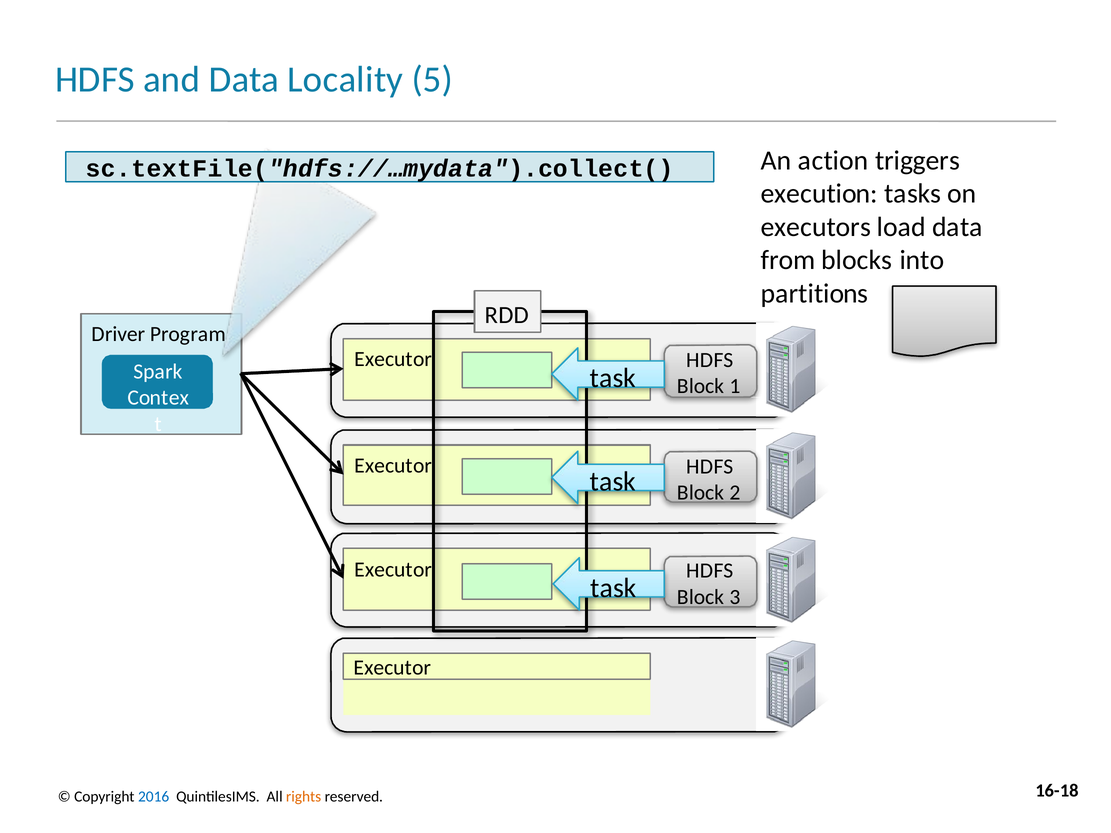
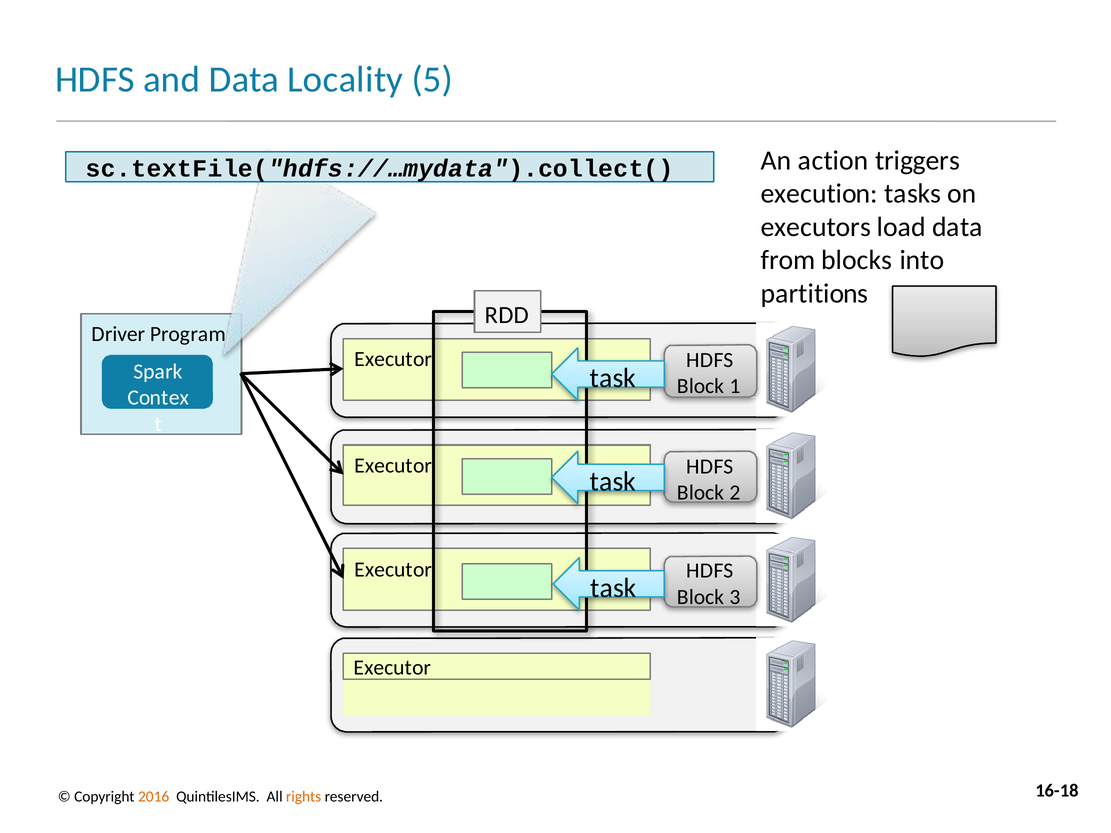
2016 colour: blue -> orange
